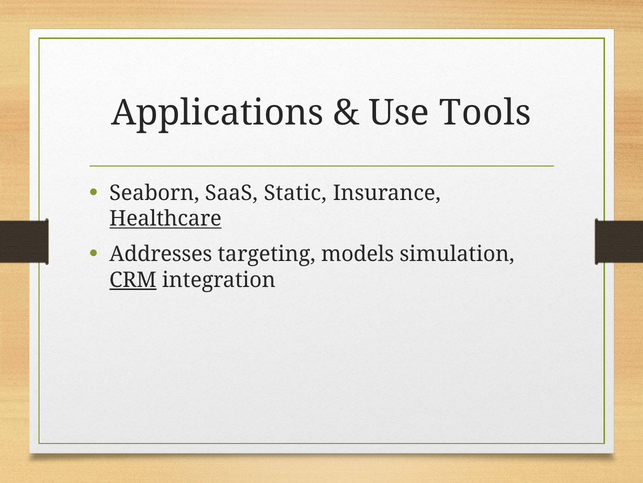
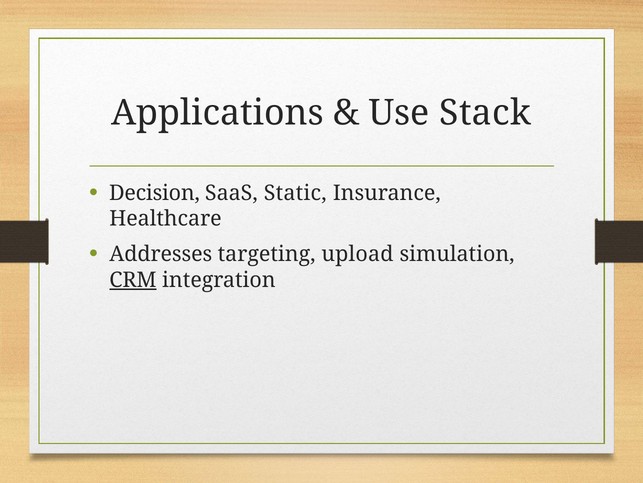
Tools: Tools -> Stack
Seaborn: Seaborn -> Decision
Healthcare underline: present -> none
models: models -> upload
